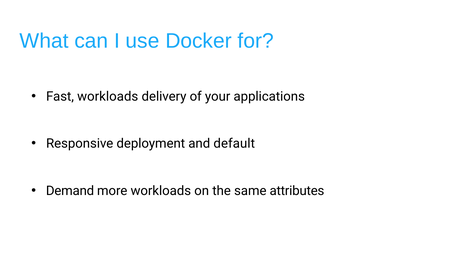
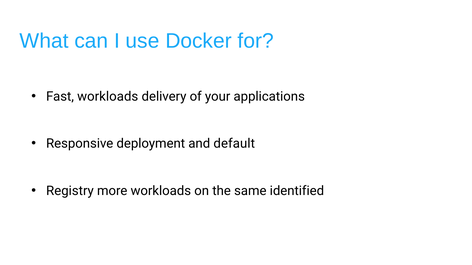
Demand: Demand -> Registry
attributes: attributes -> identified
